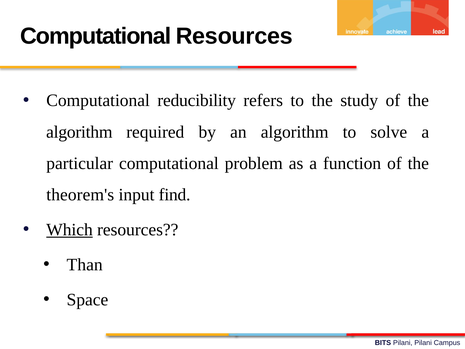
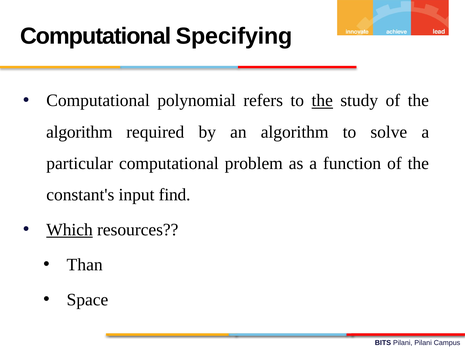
Computational Resources: Resources -> Specifying
reducibility: reducibility -> polynomial
the at (322, 100) underline: none -> present
theorem's: theorem's -> constant's
